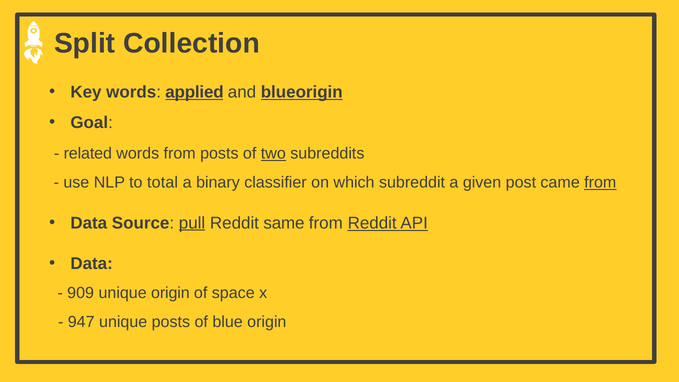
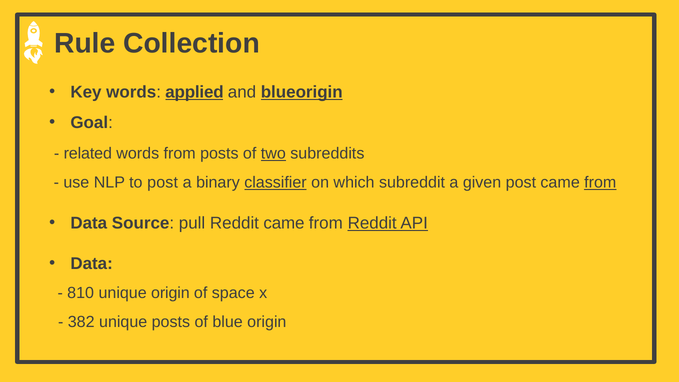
Split: Split -> Rule
to total: total -> post
classifier underline: none -> present
pull underline: present -> none
Reddit same: same -> came
909: 909 -> 810
947: 947 -> 382
